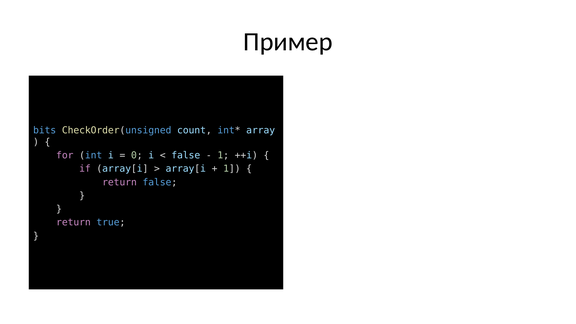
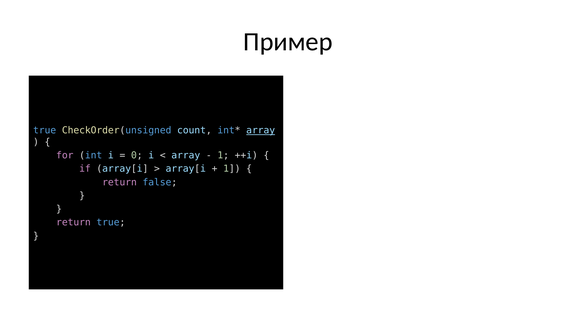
bits at (45, 130): bits -> true
array at (261, 130) underline: none -> present
false at (186, 155): false -> array
